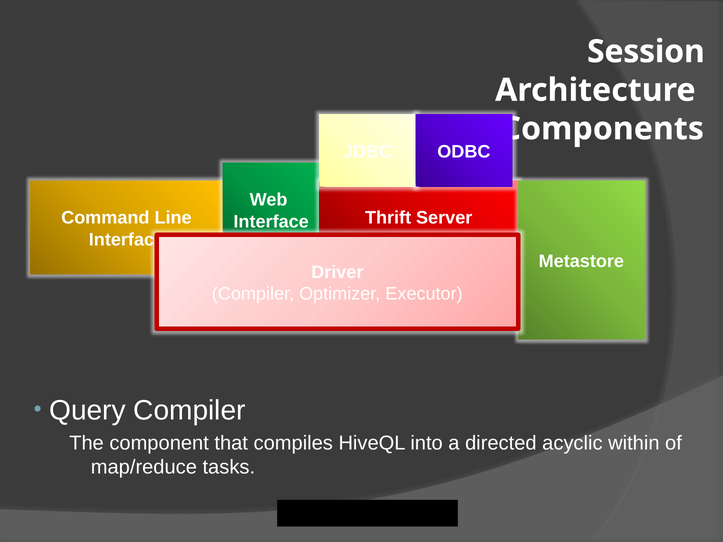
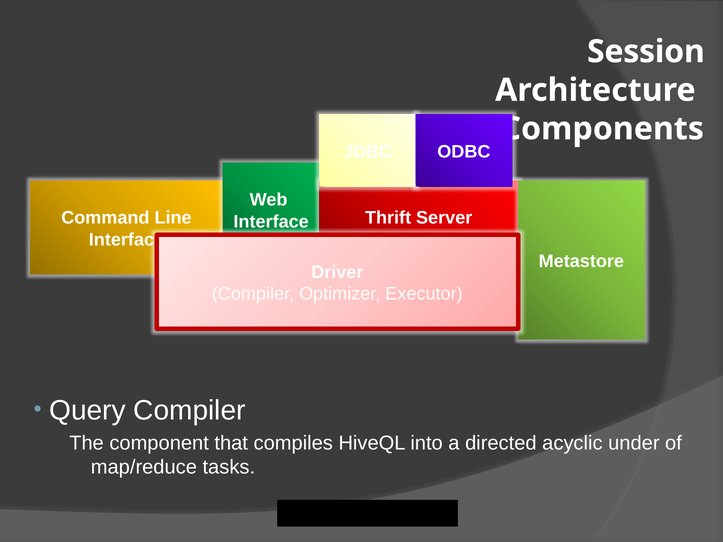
within: within -> under
